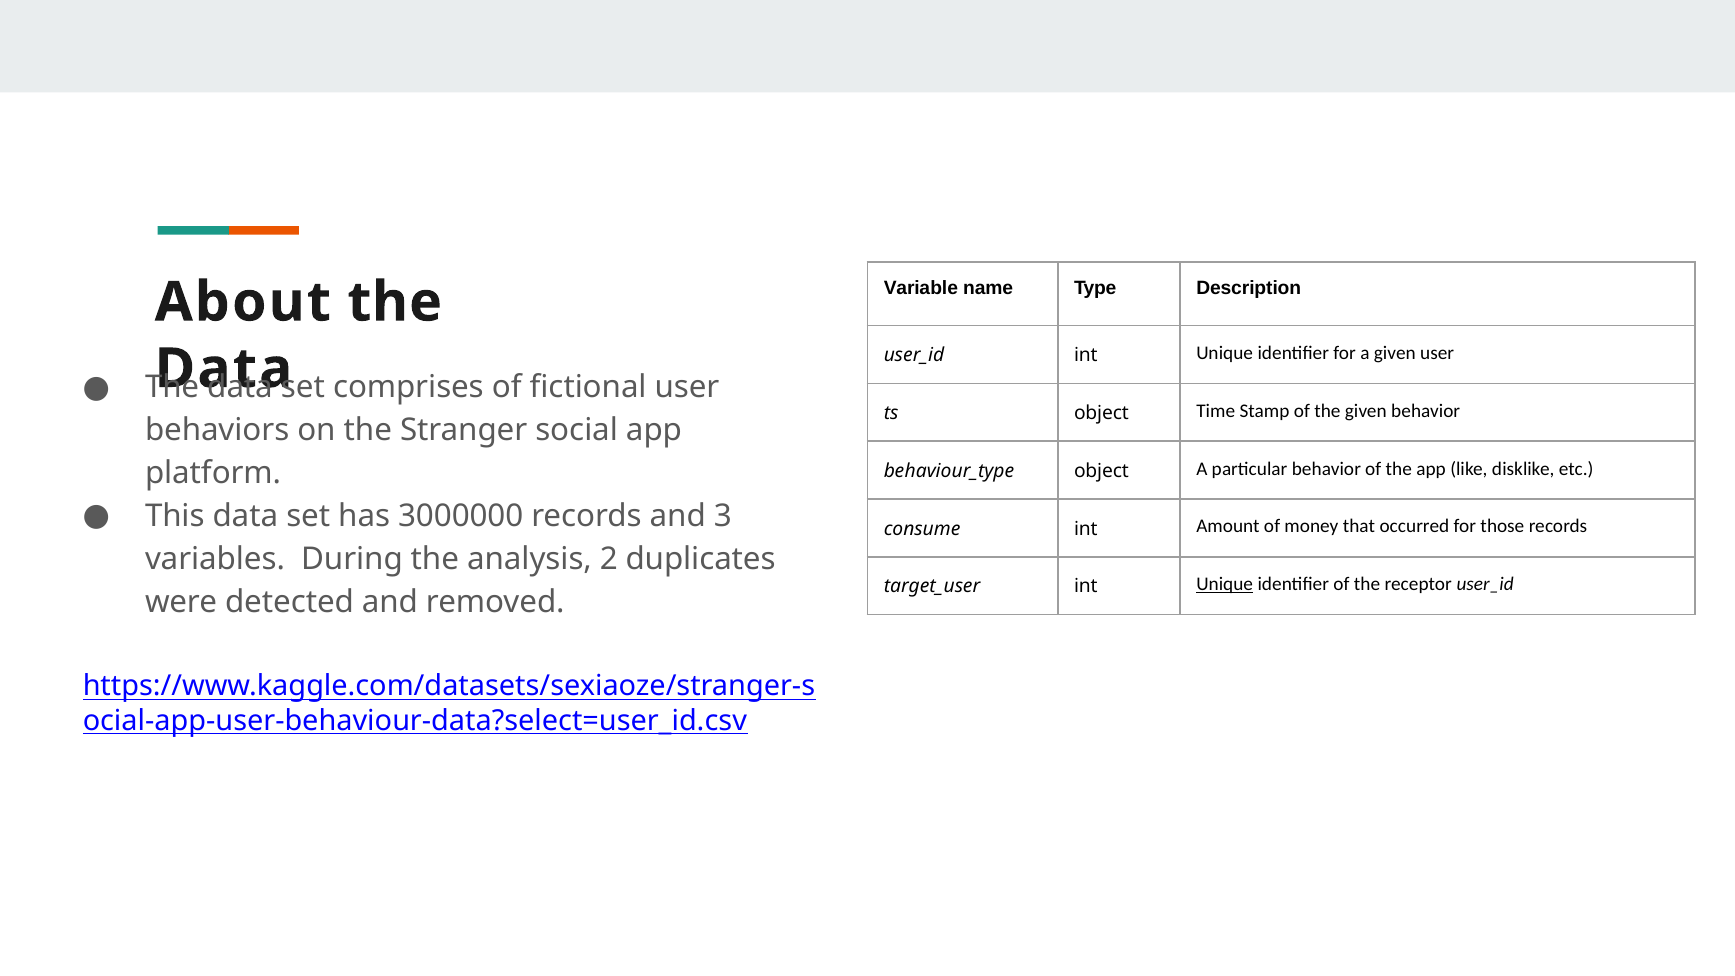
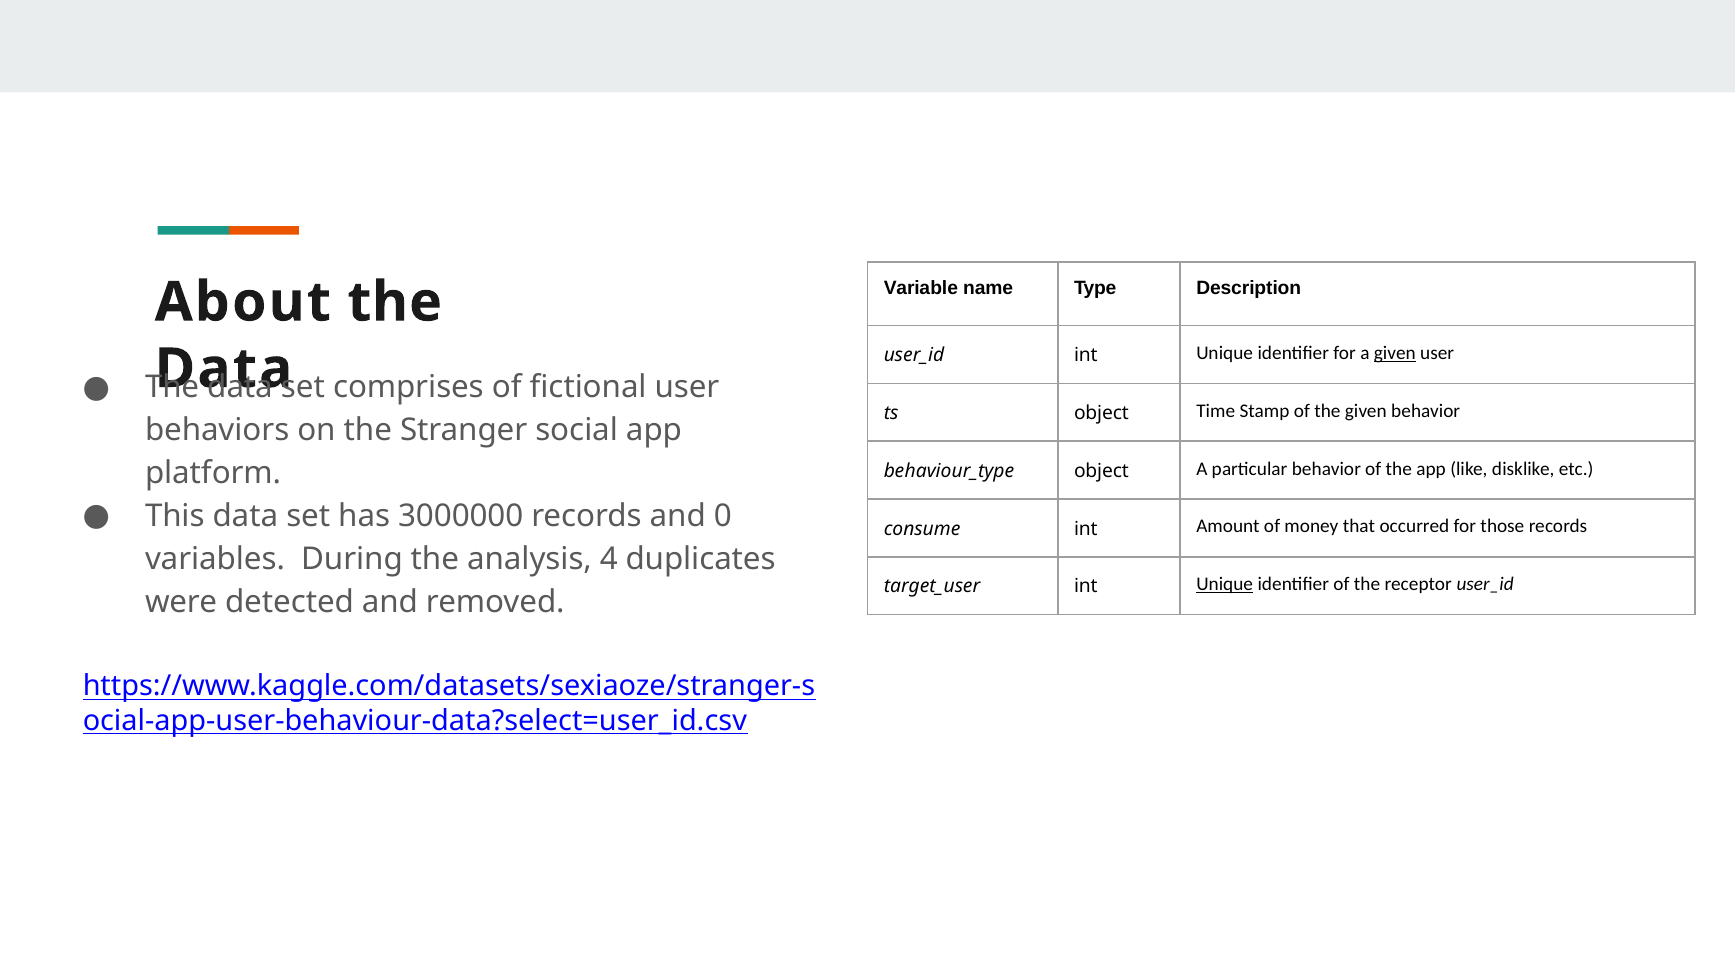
given at (1395, 353) underline: none -> present
3: 3 -> 0
2: 2 -> 4
